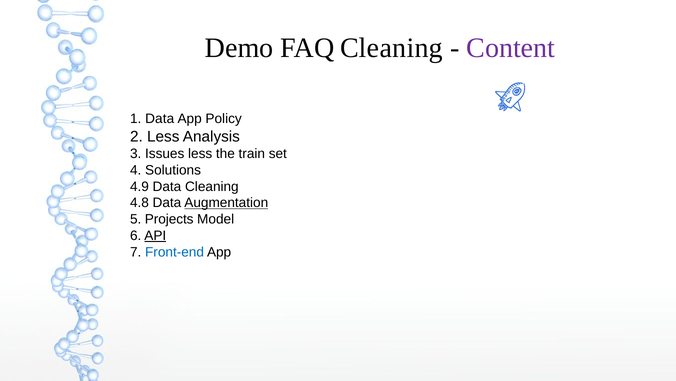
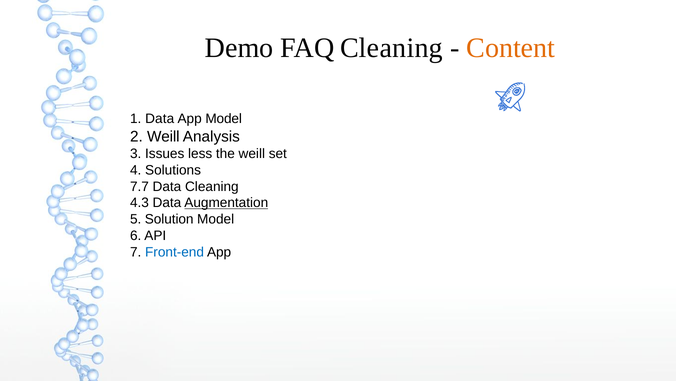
Content colour: purple -> orange
App Policy: Policy -> Model
2 Less: Less -> Weill
the train: train -> weill
4.9: 4.9 -> 7.7
4.8: 4.8 -> 4.3
Projects: Projects -> Solution
API underline: present -> none
